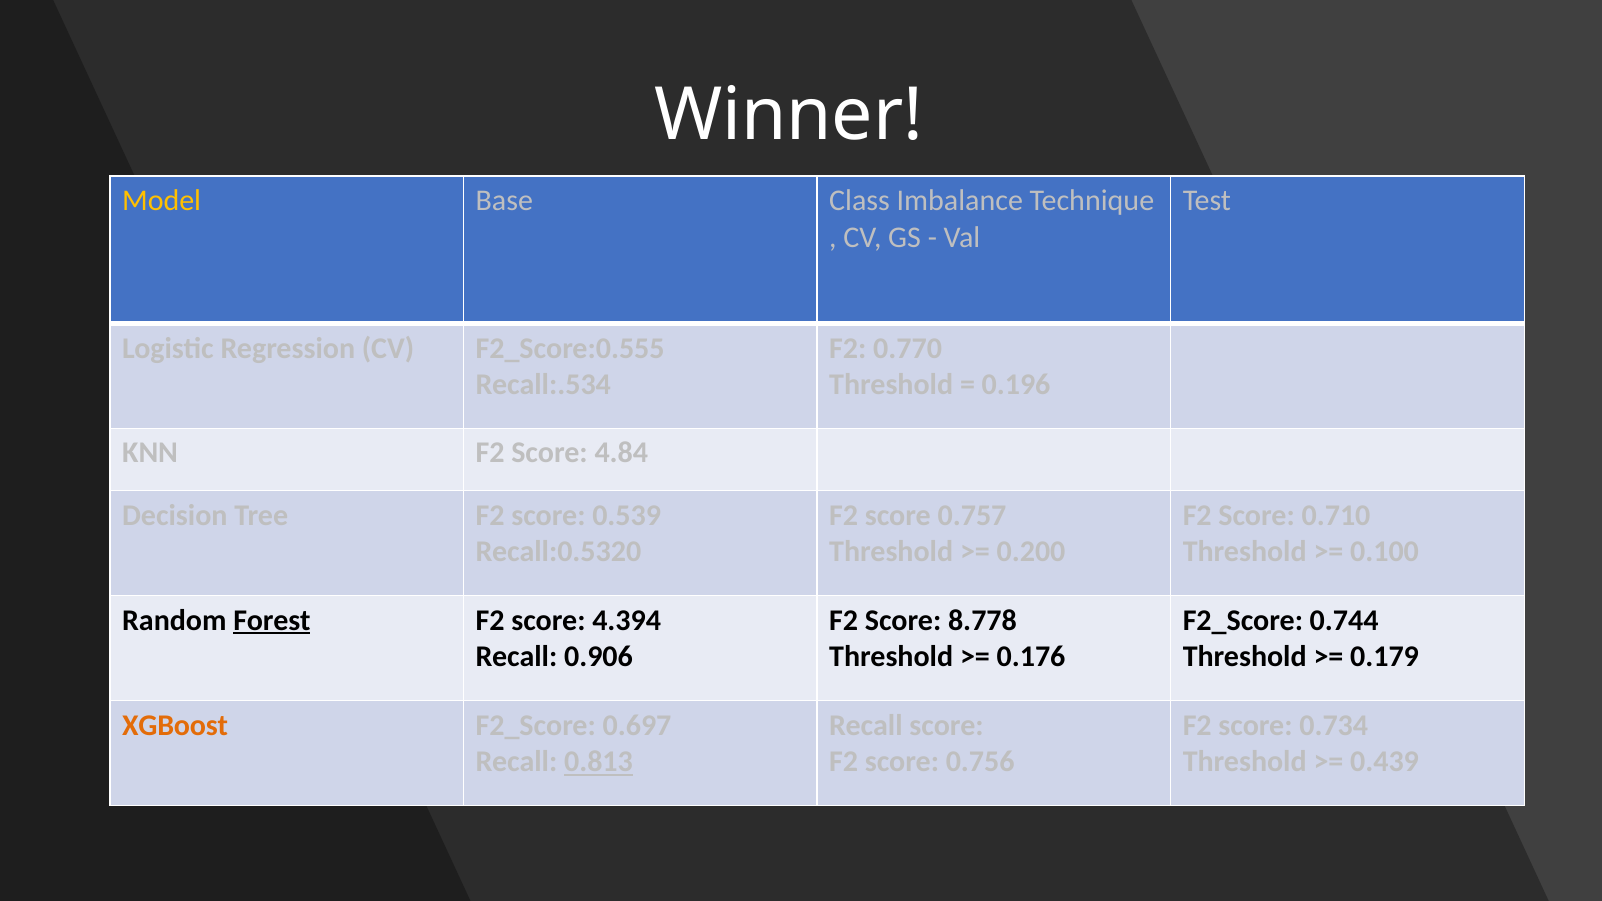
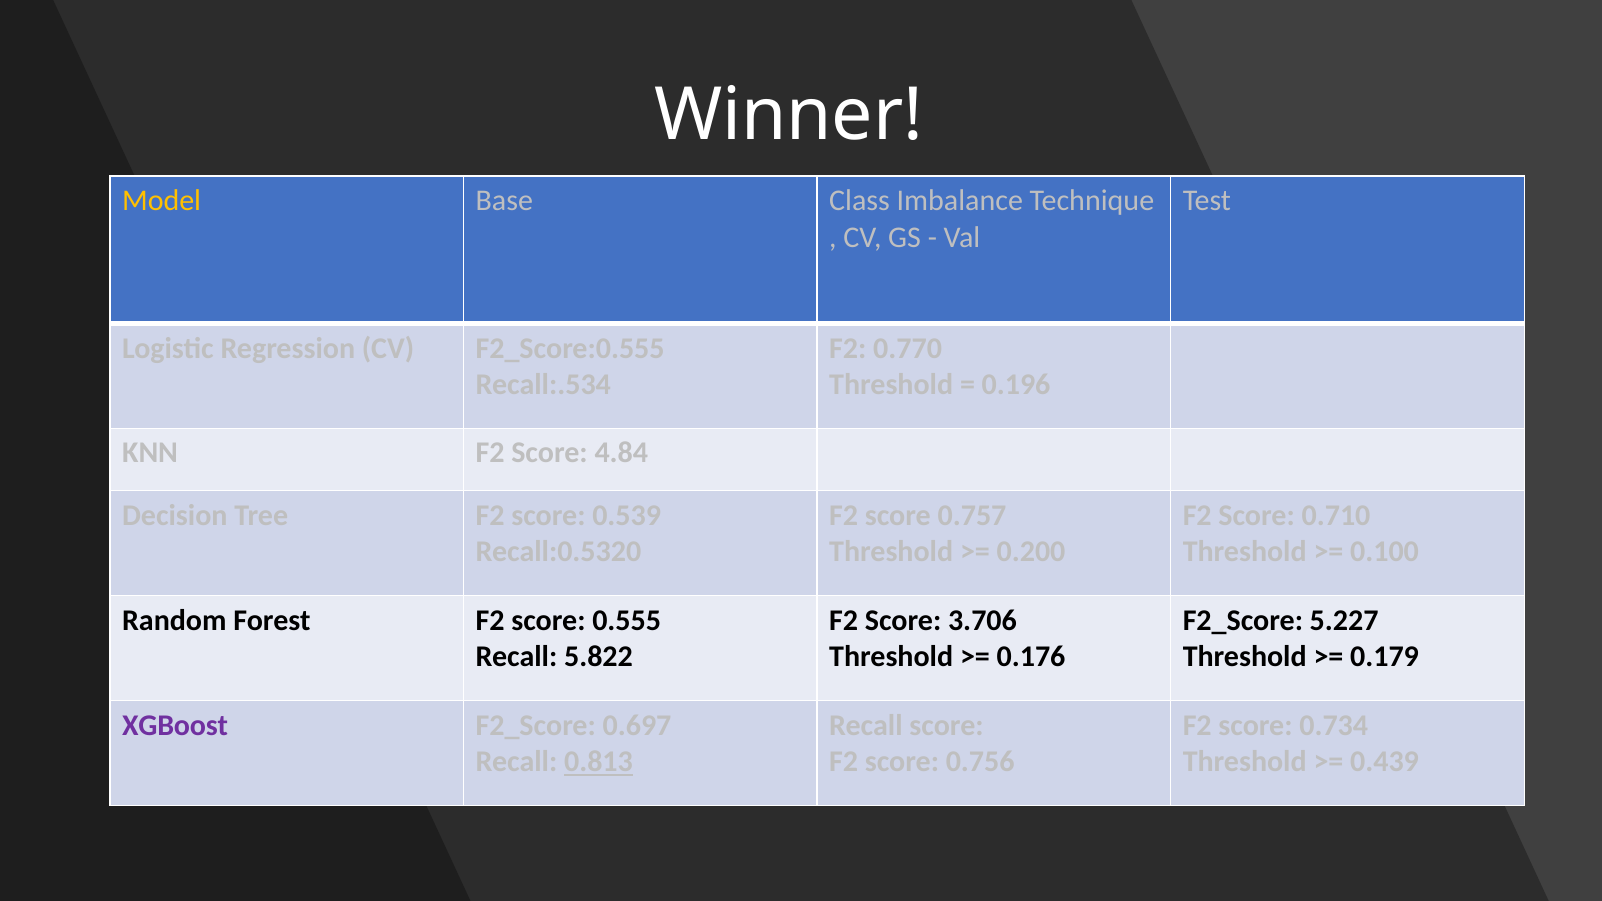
Forest underline: present -> none
4.394: 4.394 -> 0.555
8.778: 8.778 -> 3.706
0.744: 0.744 -> 5.227
0.906: 0.906 -> 5.822
XGBoost colour: orange -> purple
